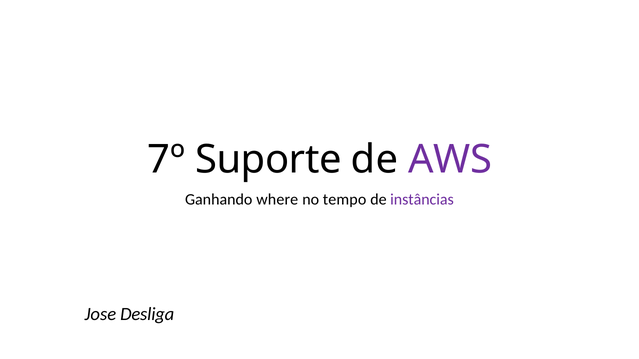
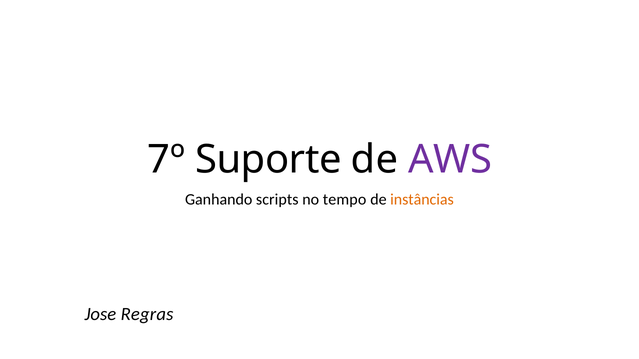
where: where -> scripts
instâncias colour: purple -> orange
Desliga: Desliga -> Regras
